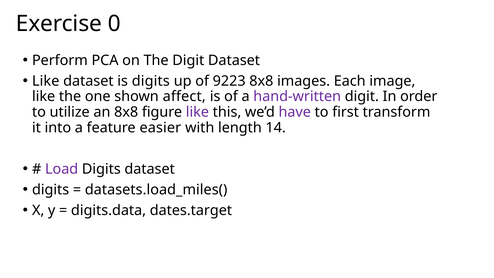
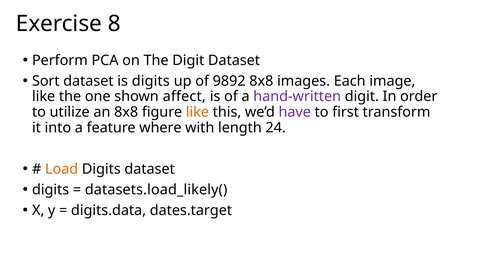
0: 0 -> 8
Like at (46, 81): Like -> Sort
9223: 9223 -> 9892
like at (197, 112) colour: purple -> orange
easier: easier -> where
14: 14 -> 24
Load colour: purple -> orange
datasets.load_miles(: datasets.load_miles( -> datasets.load_likely(
